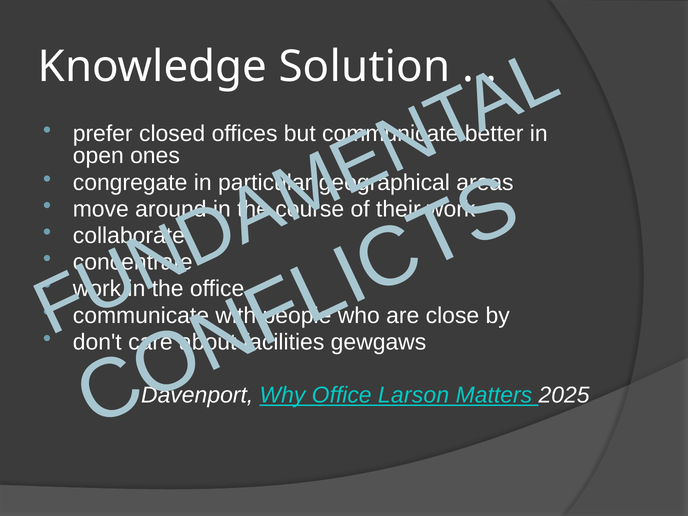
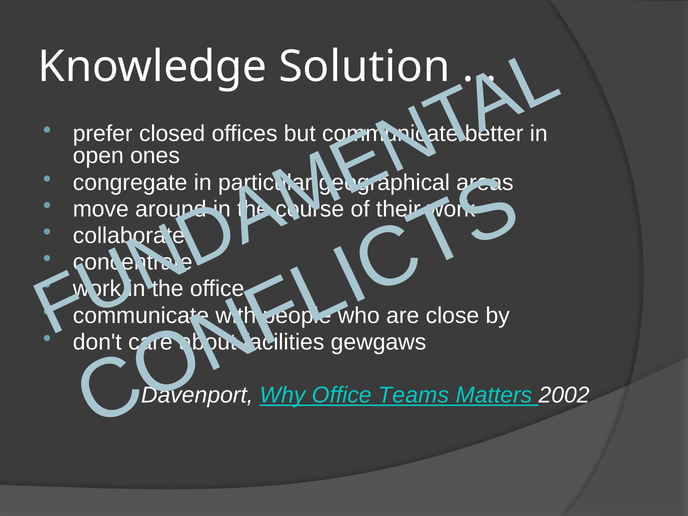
Larson: Larson -> Teams
2025: 2025 -> 2002
